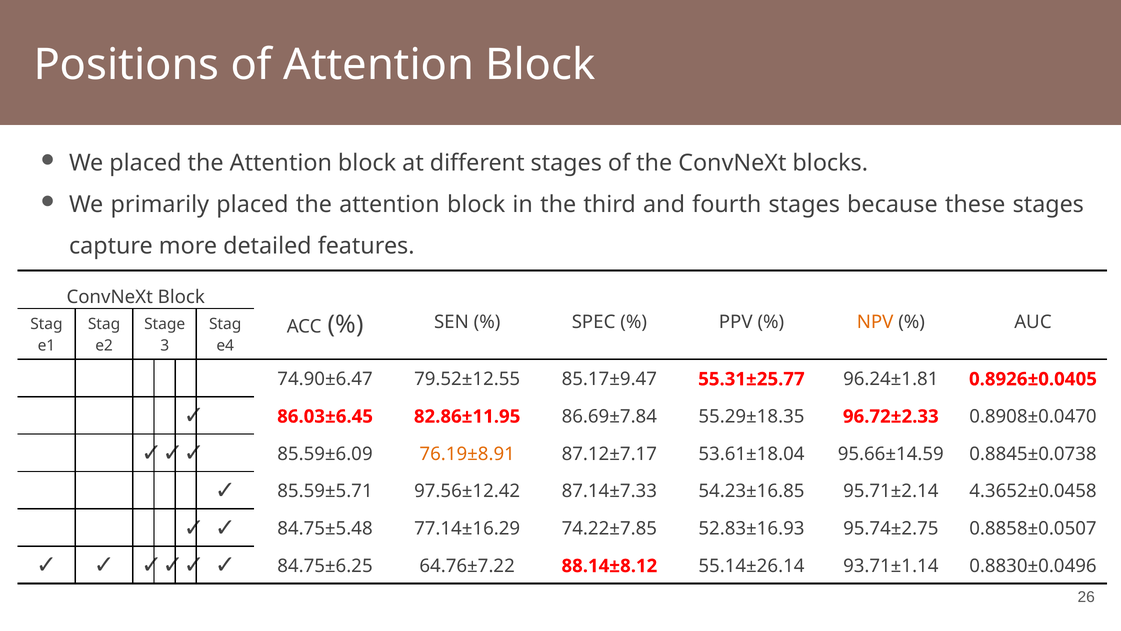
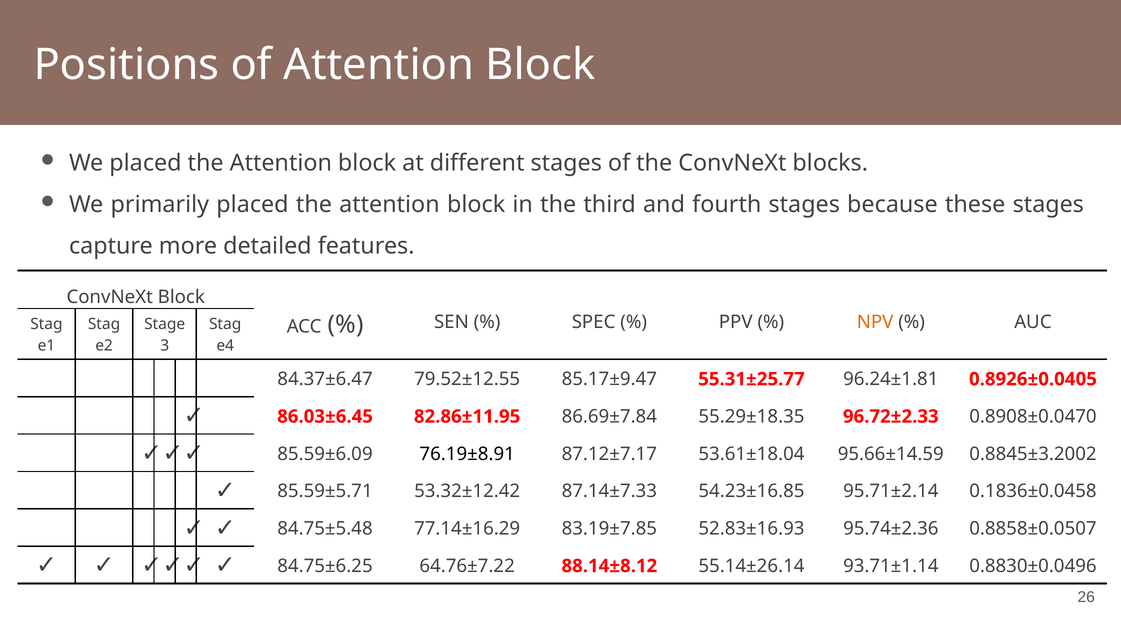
74.90±6.47: 74.90±6.47 -> 84.37±6.47
76.19±8.91 colour: orange -> black
0.8845±0.0738: 0.8845±0.0738 -> 0.8845±3.2002
97.56±12.42: 97.56±12.42 -> 53.32±12.42
4.3652±0.0458: 4.3652±0.0458 -> 0.1836±0.0458
74.22±7.85: 74.22±7.85 -> 83.19±7.85
95.74±2.75: 95.74±2.75 -> 95.74±2.36
